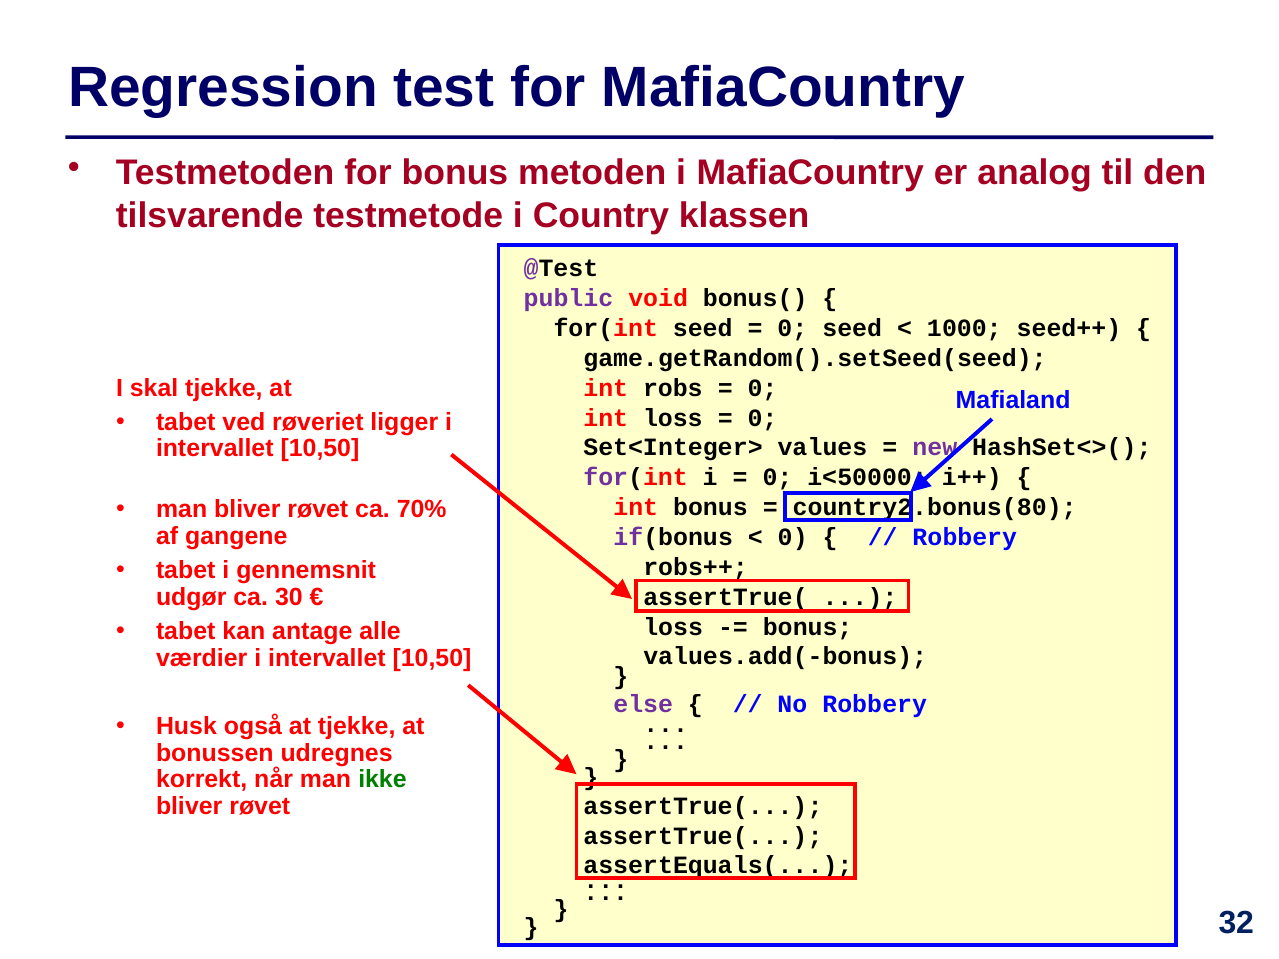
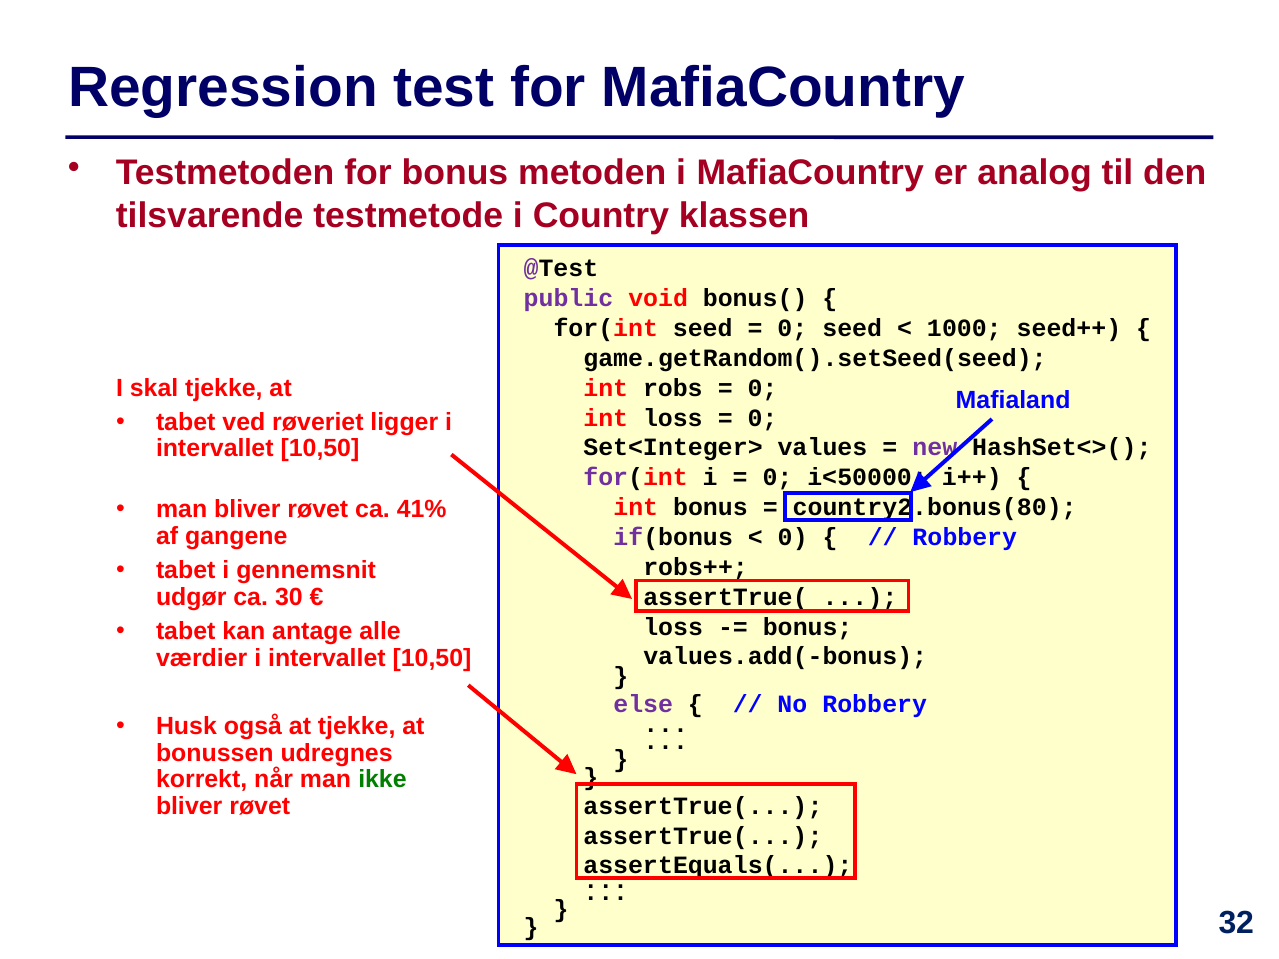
70%: 70% -> 41%
